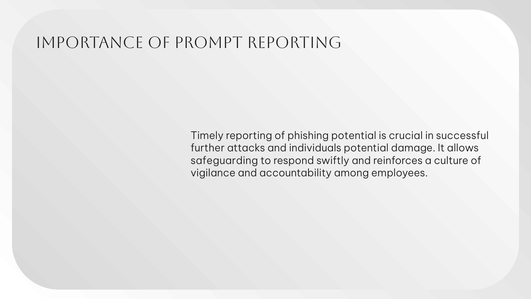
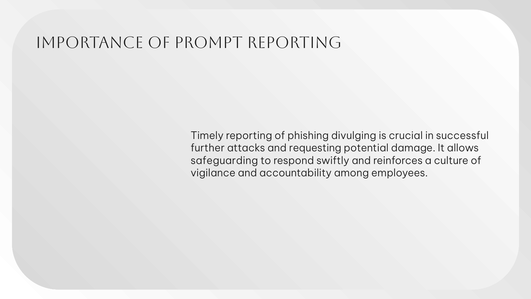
phishing potential: potential -> divulging
individuals: individuals -> requesting
